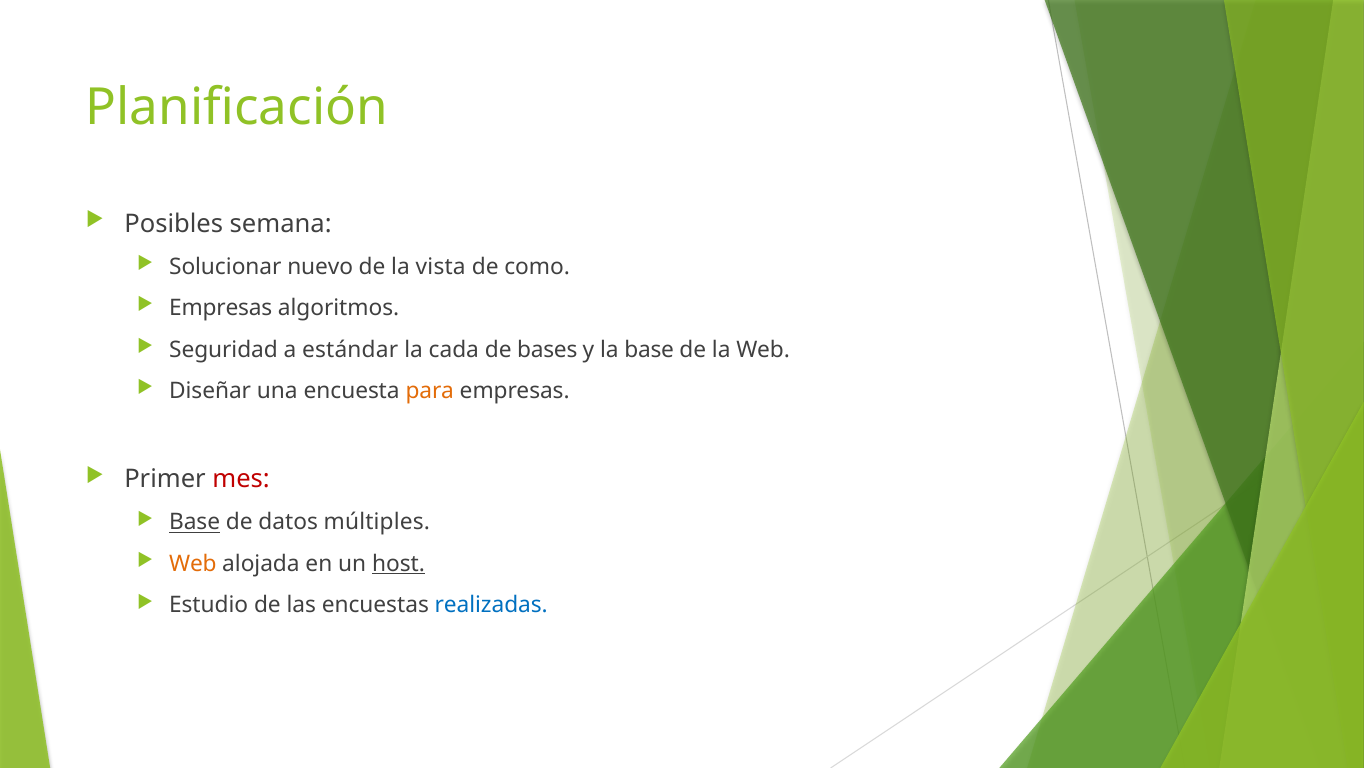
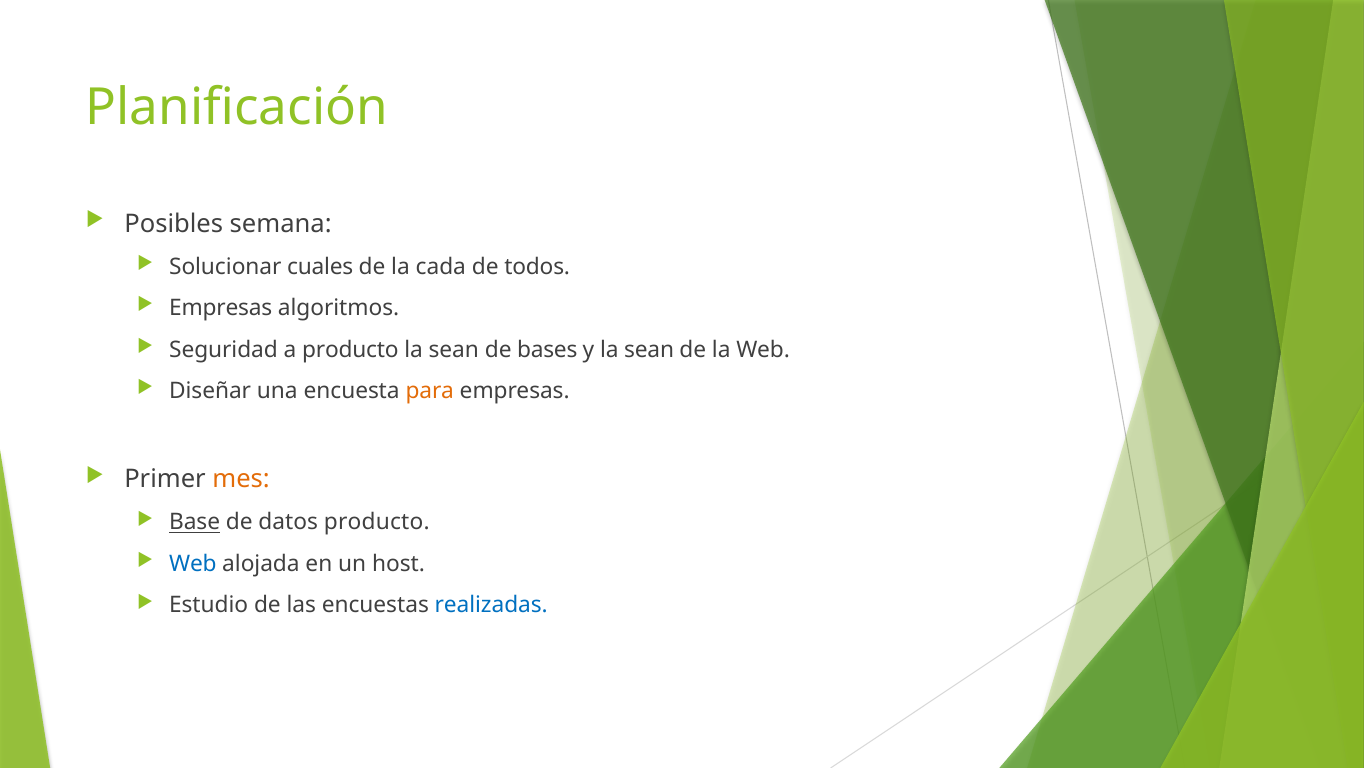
nuevo: nuevo -> cuales
vista: vista -> cada
como: como -> todos
a estándar: estándar -> producto
cada at (454, 349): cada -> sean
y la base: base -> sean
mes colour: red -> orange
datos múltiples: múltiples -> producto
Web at (193, 563) colour: orange -> blue
host underline: present -> none
